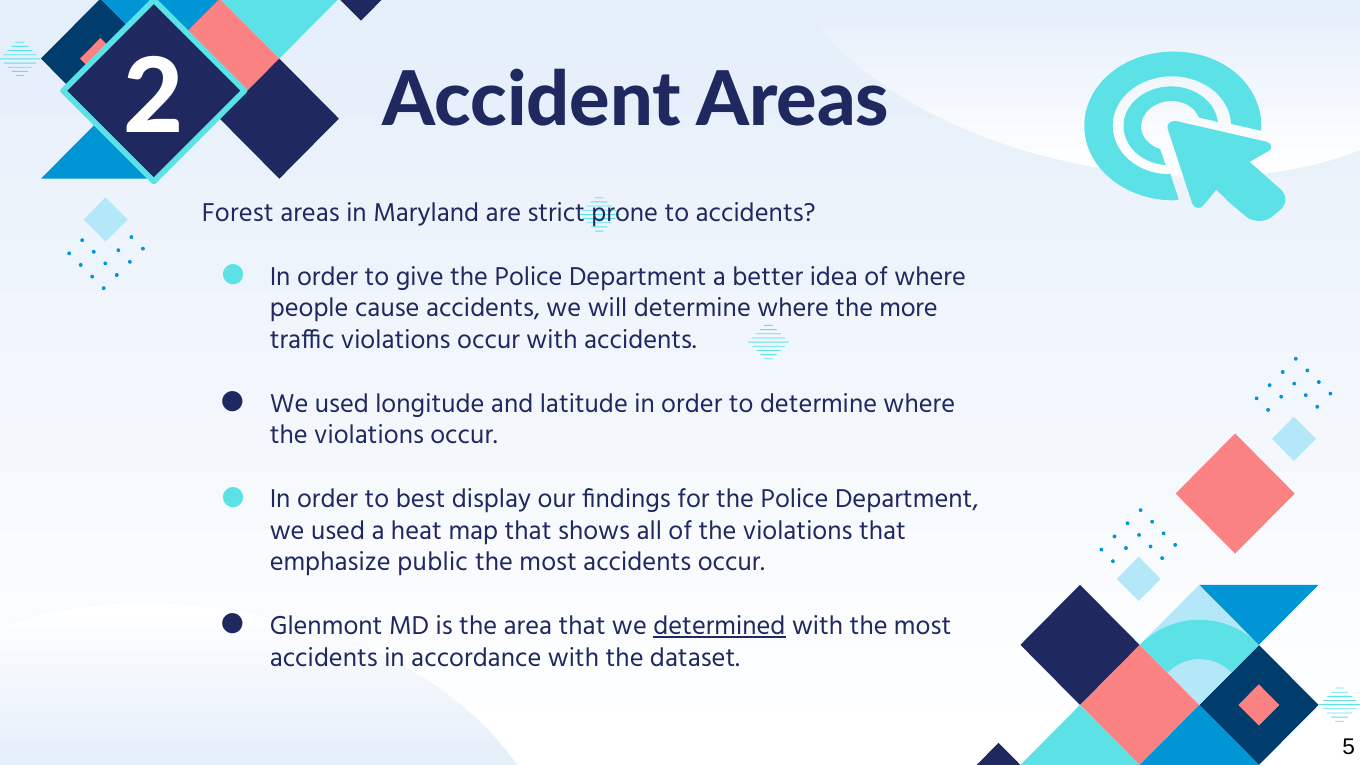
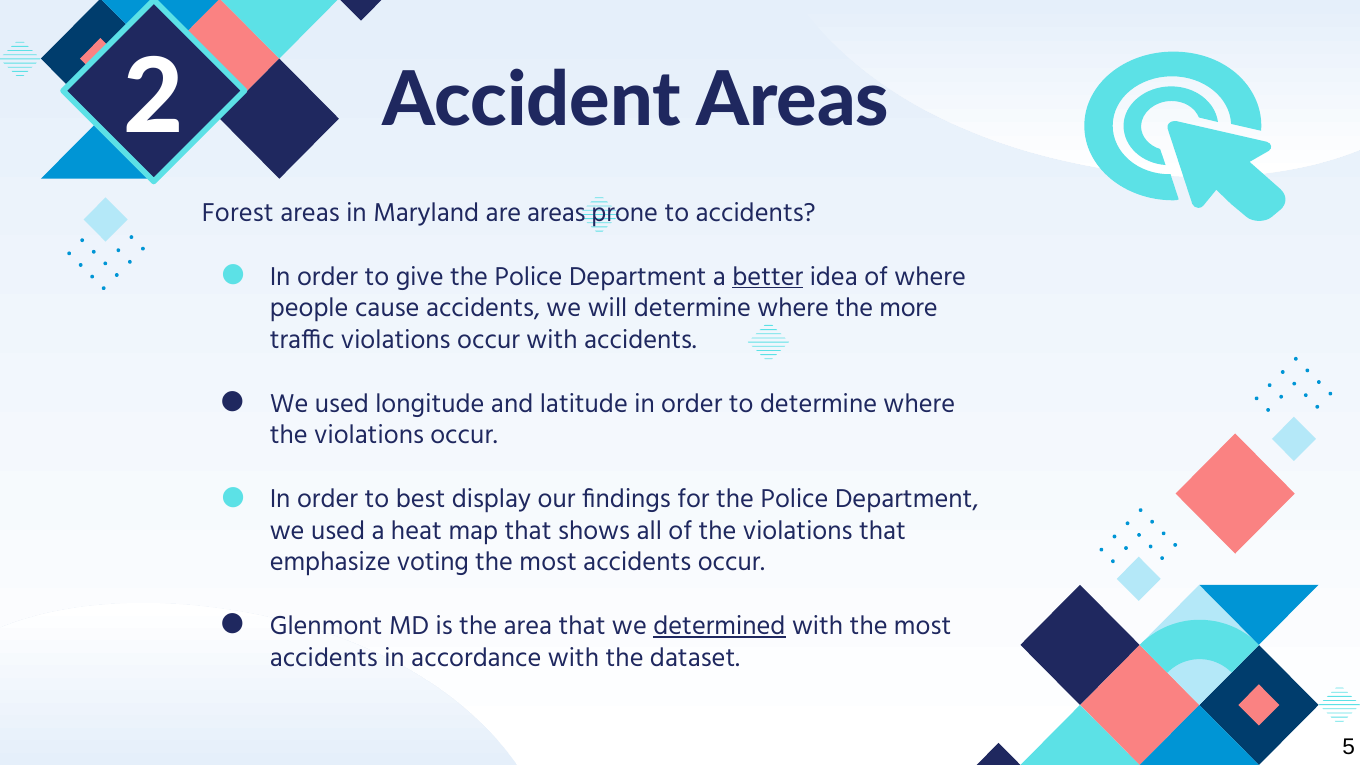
are strict: strict -> areas
better underline: none -> present
public: public -> voting
